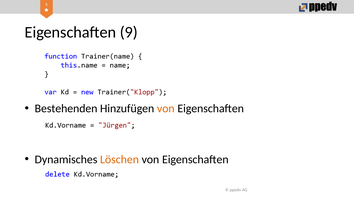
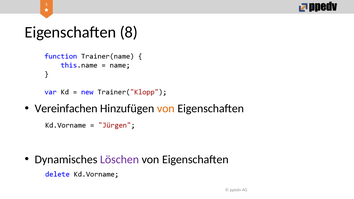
9: 9 -> 8
Bestehenden: Bestehenden -> Vereinfachen
Löschen colour: orange -> purple
